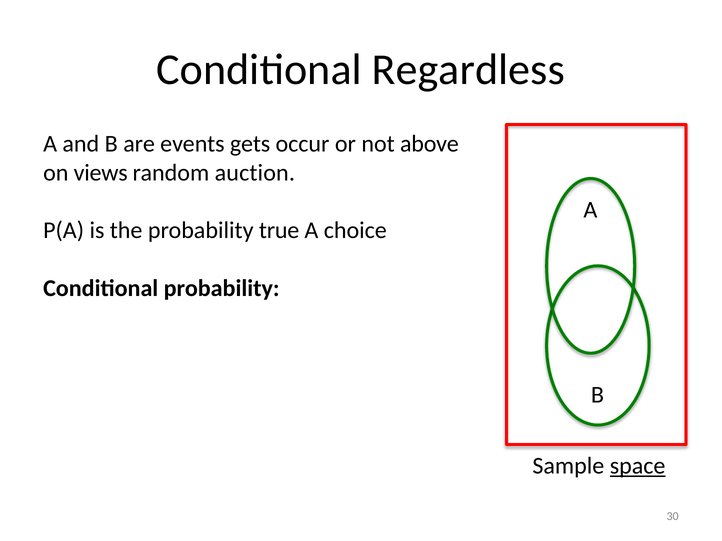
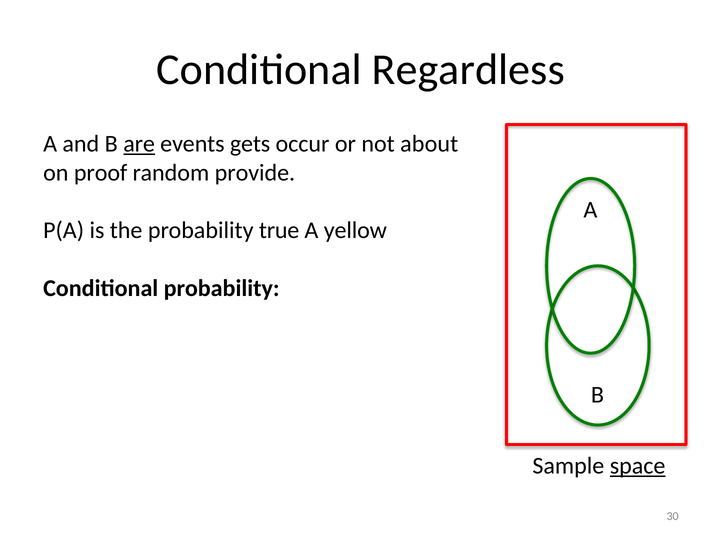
are underline: none -> present
above: above -> about
views: views -> proof
auction: auction -> provide
choice: choice -> yellow
